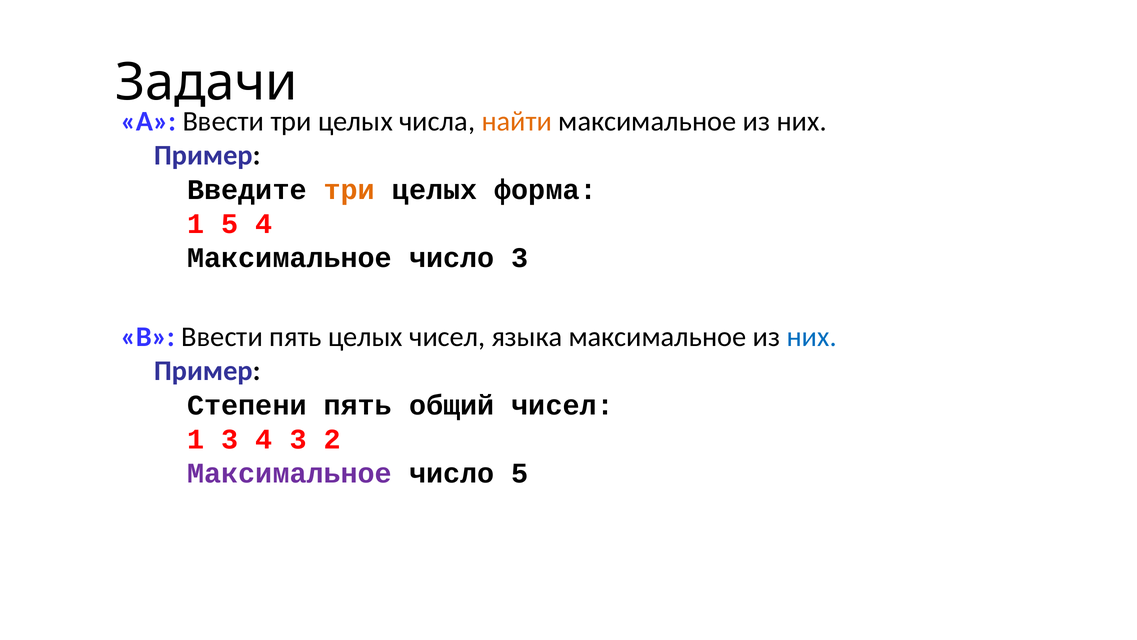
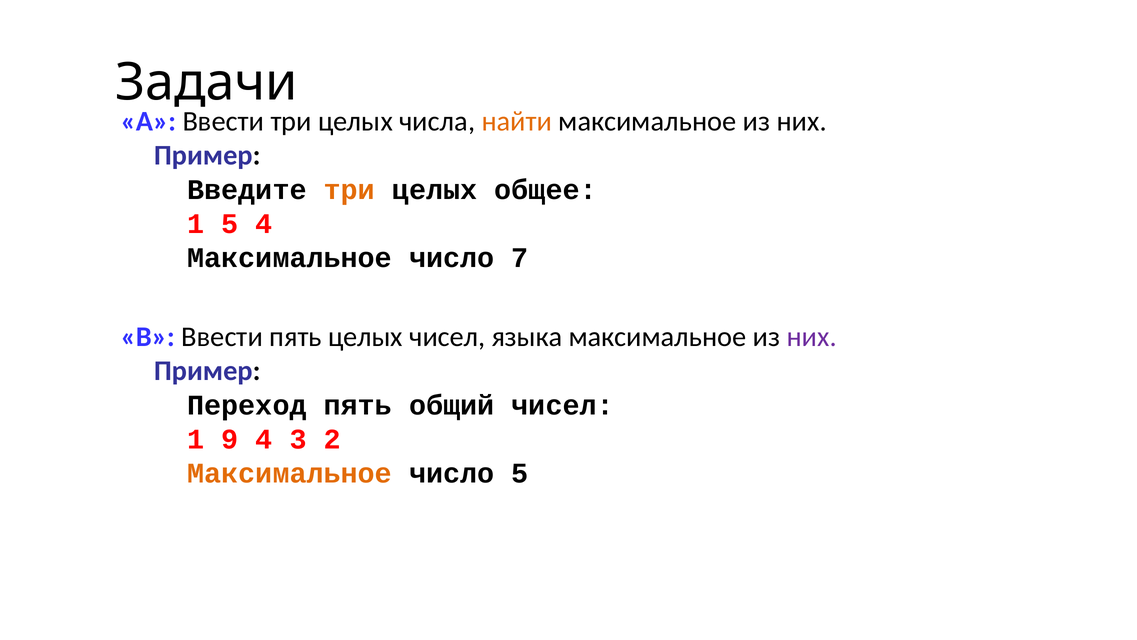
форма: форма -> общее
число 3: 3 -> 7
них at (812, 337) colour: blue -> purple
Степени: Степени -> Переход
1 3: 3 -> 9
Максимальное at (290, 473) colour: purple -> orange
